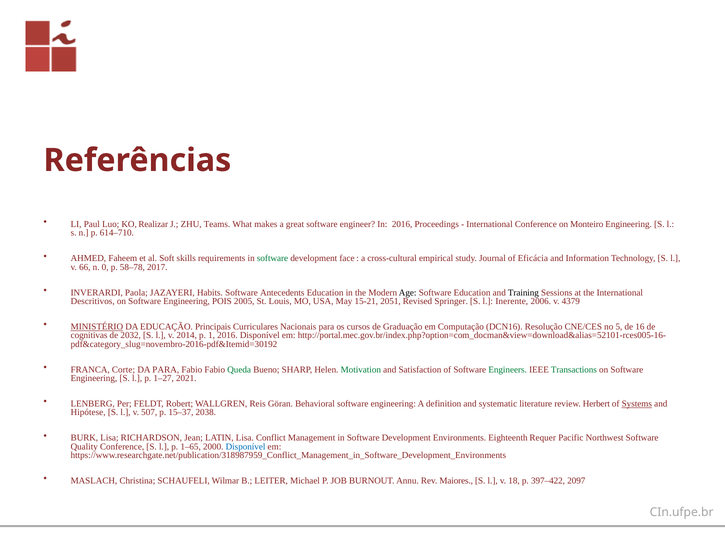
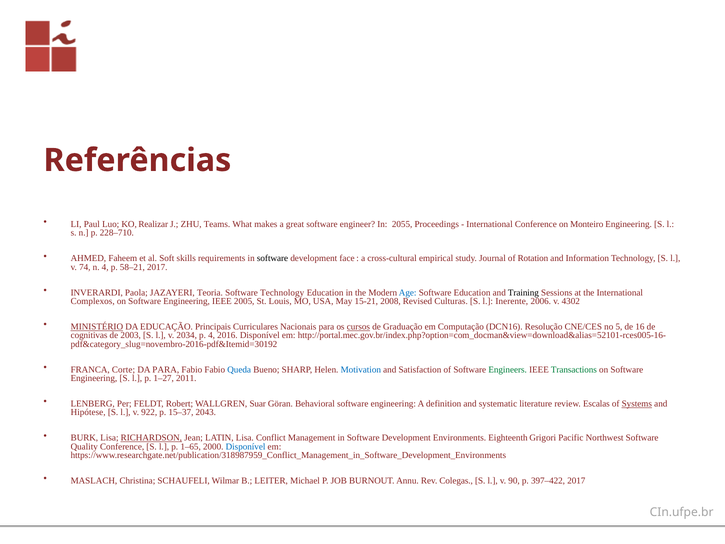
In 2016: 2016 -> 2055
614–710: 614–710 -> 228–710
software at (273, 258) colour: green -> black
Eficácia: Eficácia -> Rotation
66: 66 -> 74
n 0: 0 -> 4
58–78: 58–78 -> 58–21
Habits: Habits -> Teoria
Software Antecedents: Antecedents -> Technology
Age colour: black -> blue
Descritivos: Descritivos -> Complexos
Engineering POIS: POIS -> IEEE
2051: 2051 -> 2008
Springer: Springer -> Culturas
4379: 4379 -> 4302
cursos underline: none -> present
2032: 2032 -> 2003
2014: 2014 -> 2034
p 1: 1 -> 4
Queda colour: green -> blue
Motivation colour: green -> blue
2021: 2021 -> 2011
Reis: Reis -> Suar
Herbert: Herbert -> Escalas
507: 507 -> 922
2038: 2038 -> 2043
RICHARDSON underline: none -> present
Requer: Requer -> Grigori
Maiores: Maiores -> Colegas
18: 18 -> 90
397–422 2097: 2097 -> 2017
